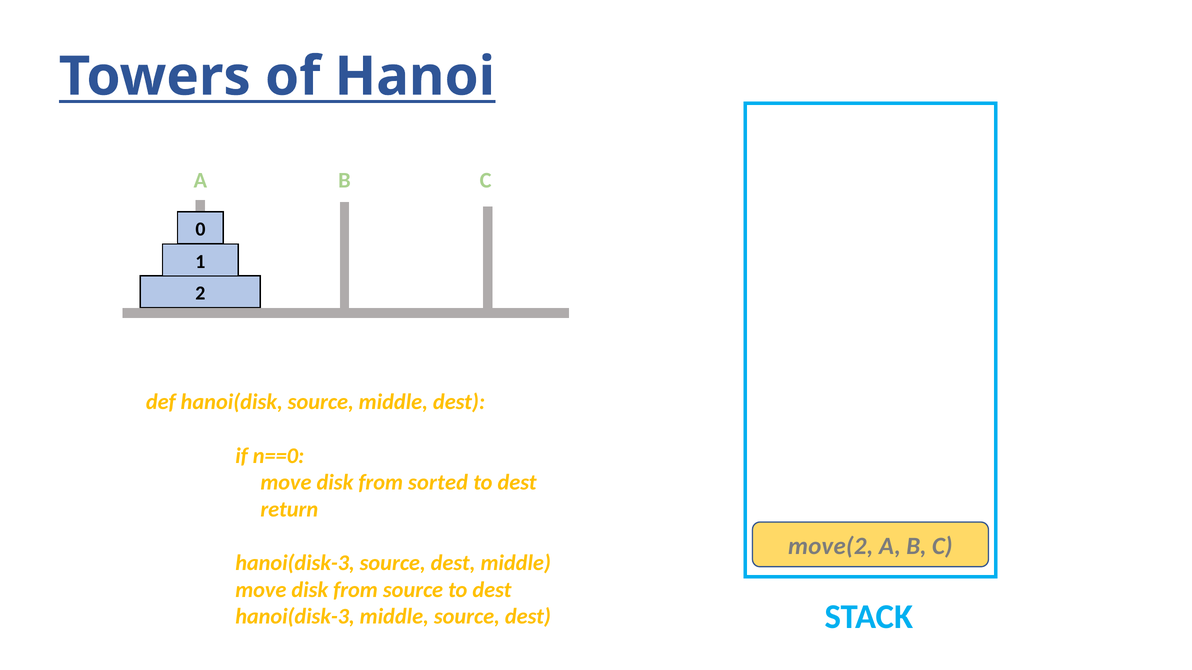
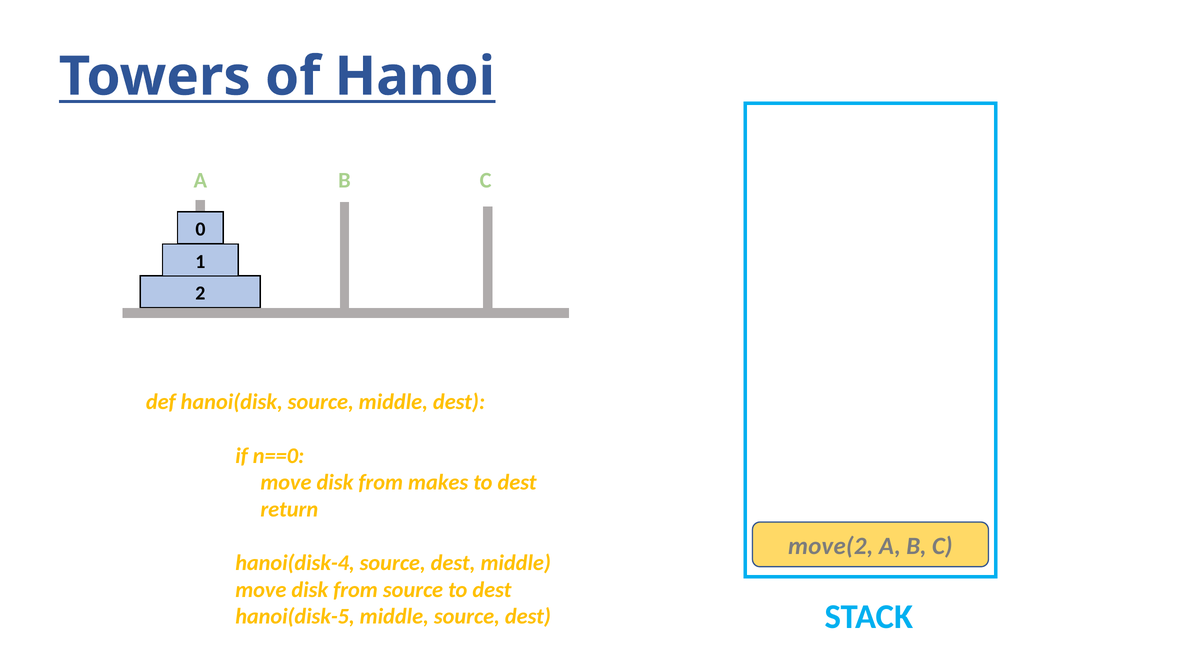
sorted: sorted -> makes
hanoi(disk-3 at (295, 563): hanoi(disk-3 -> hanoi(disk-4
hanoi(disk-3 at (295, 617): hanoi(disk-3 -> hanoi(disk-5
